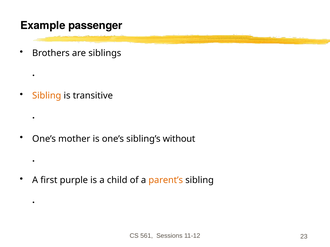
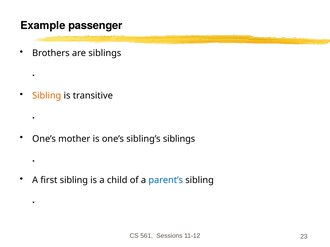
sibling’s without: without -> siblings
first purple: purple -> sibling
parent’s colour: orange -> blue
